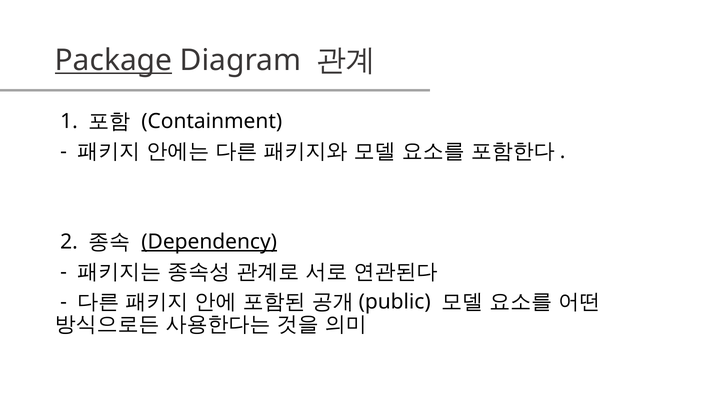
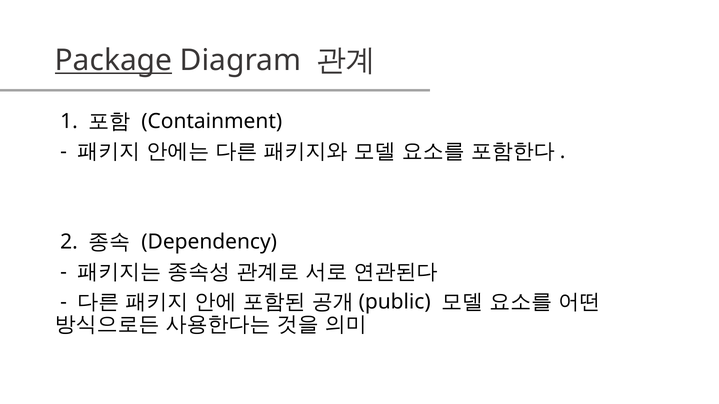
Dependency underline: present -> none
